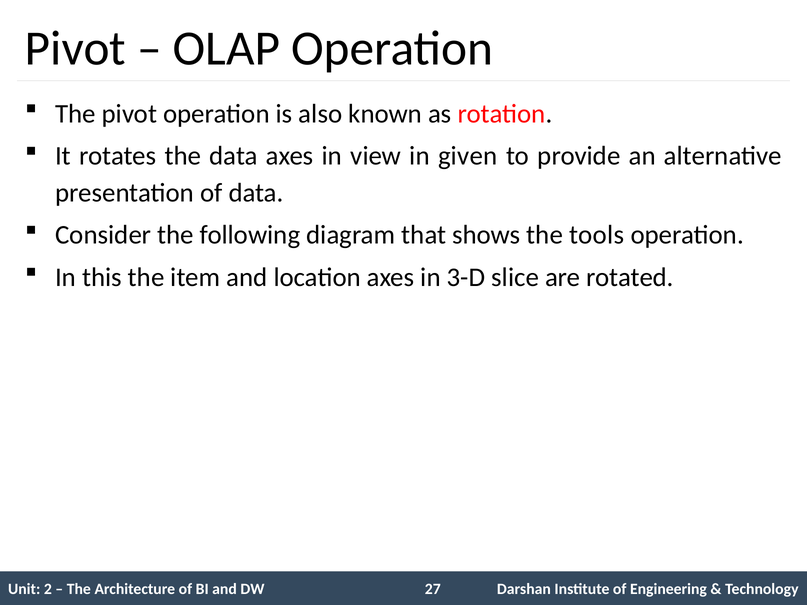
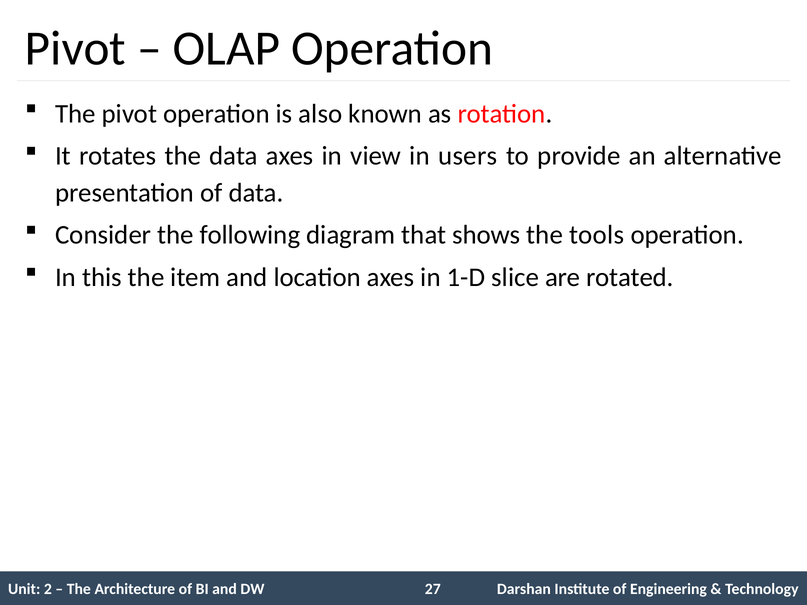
given: given -> users
3-D: 3-D -> 1-D
